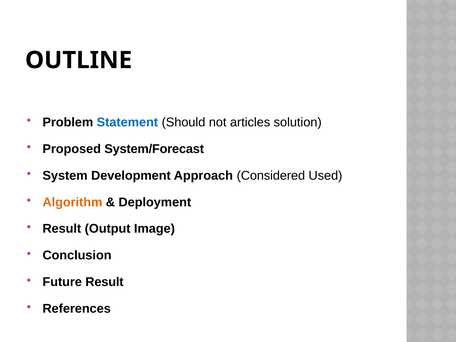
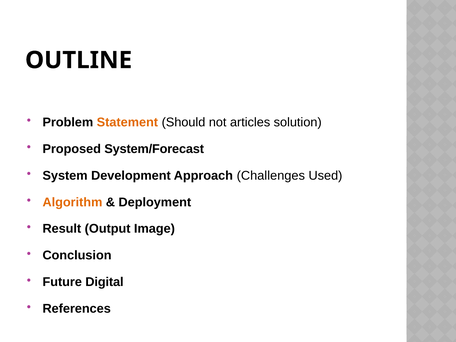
Statement colour: blue -> orange
Considered: Considered -> Challenges
Future Result: Result -> Digital
